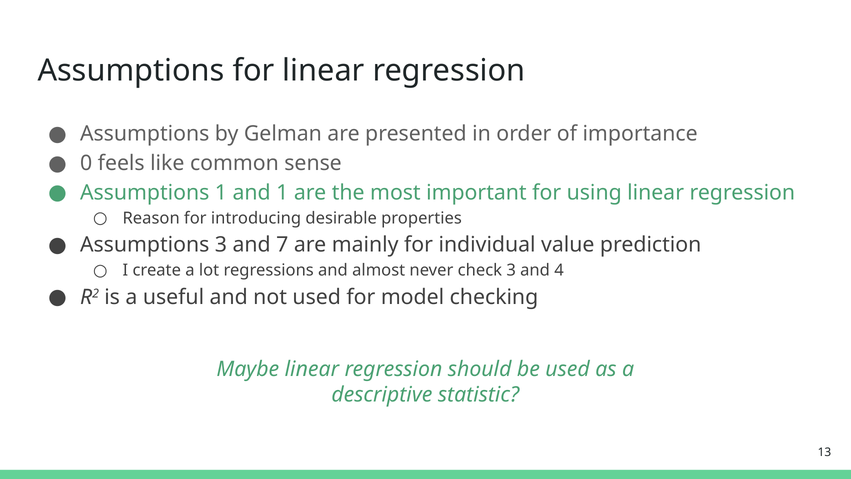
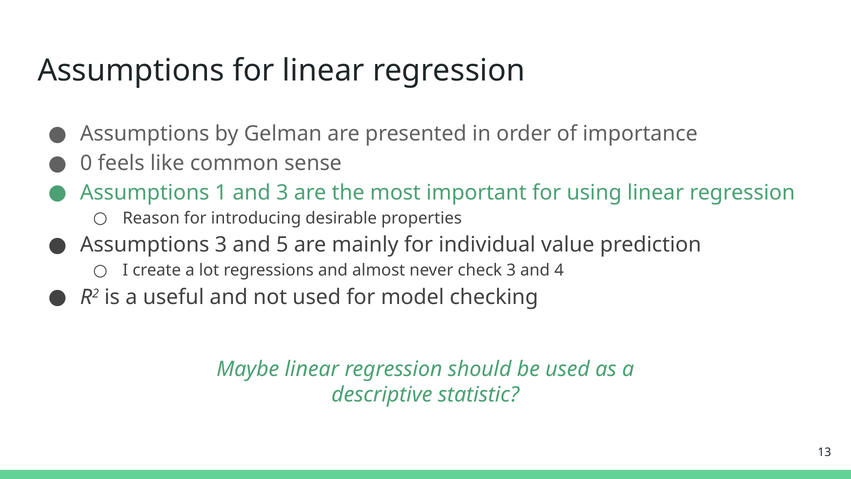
and 1: 1 -> 3
7: 7 -> 5
